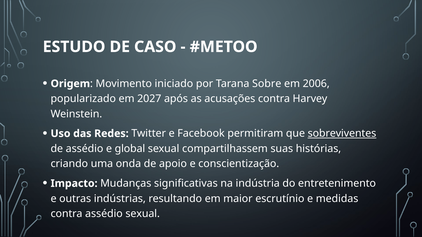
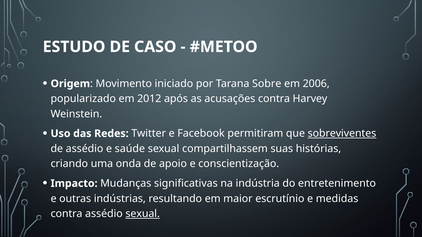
2027: 2027 -> 2012
global: global -> saúde
sexual at (143, 214) underline: none -> present
